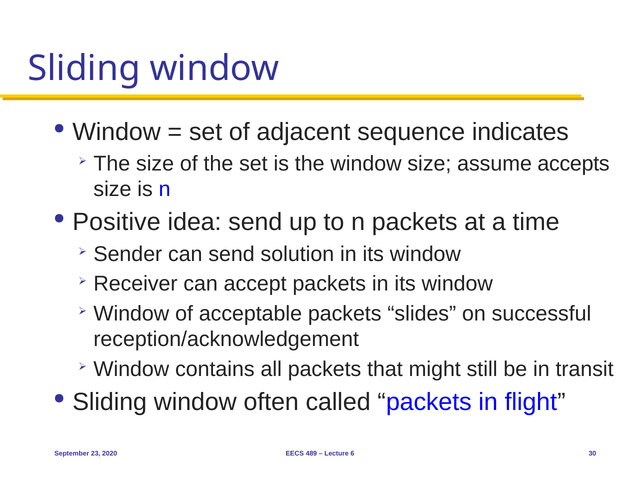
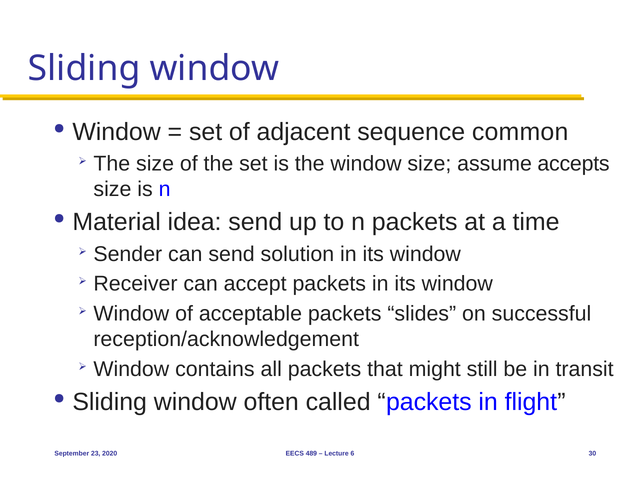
indicates: indicates -> common
Positive: Positive -> Material
